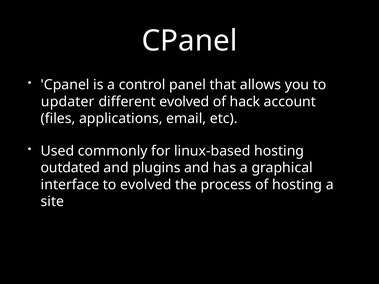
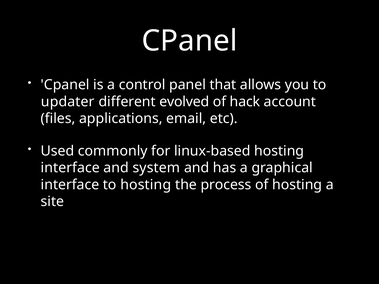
outdated at (70, 168): outdated -> interface
plugins: plugins -> system
to evolved: evolved -> hosting
